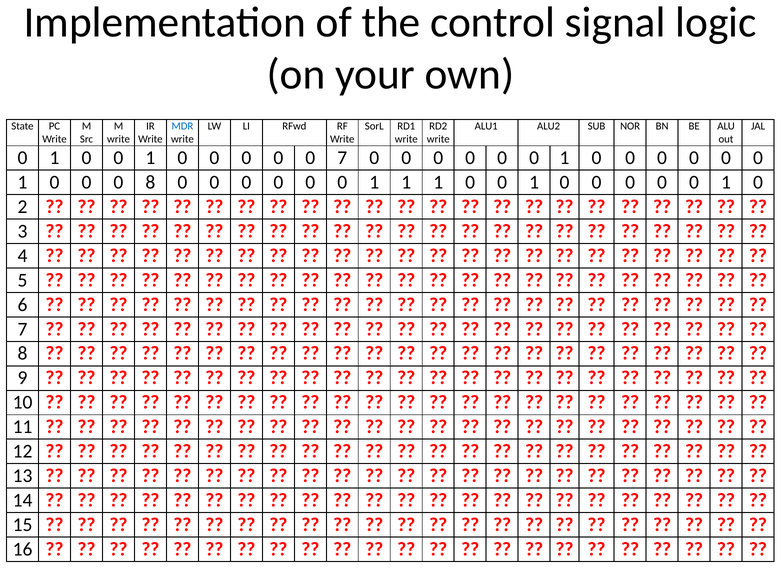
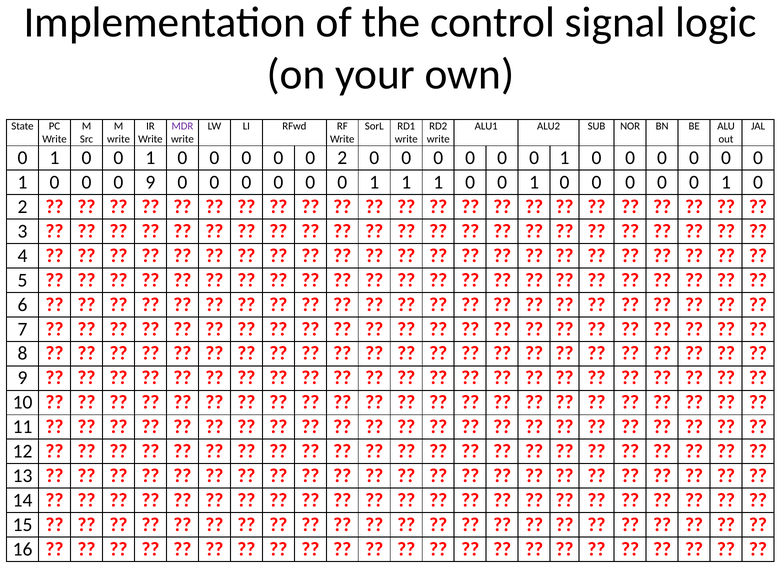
MDR colour: blue -> purple
0 0 7: 7 -> 2
0 8: 8 -> 9
